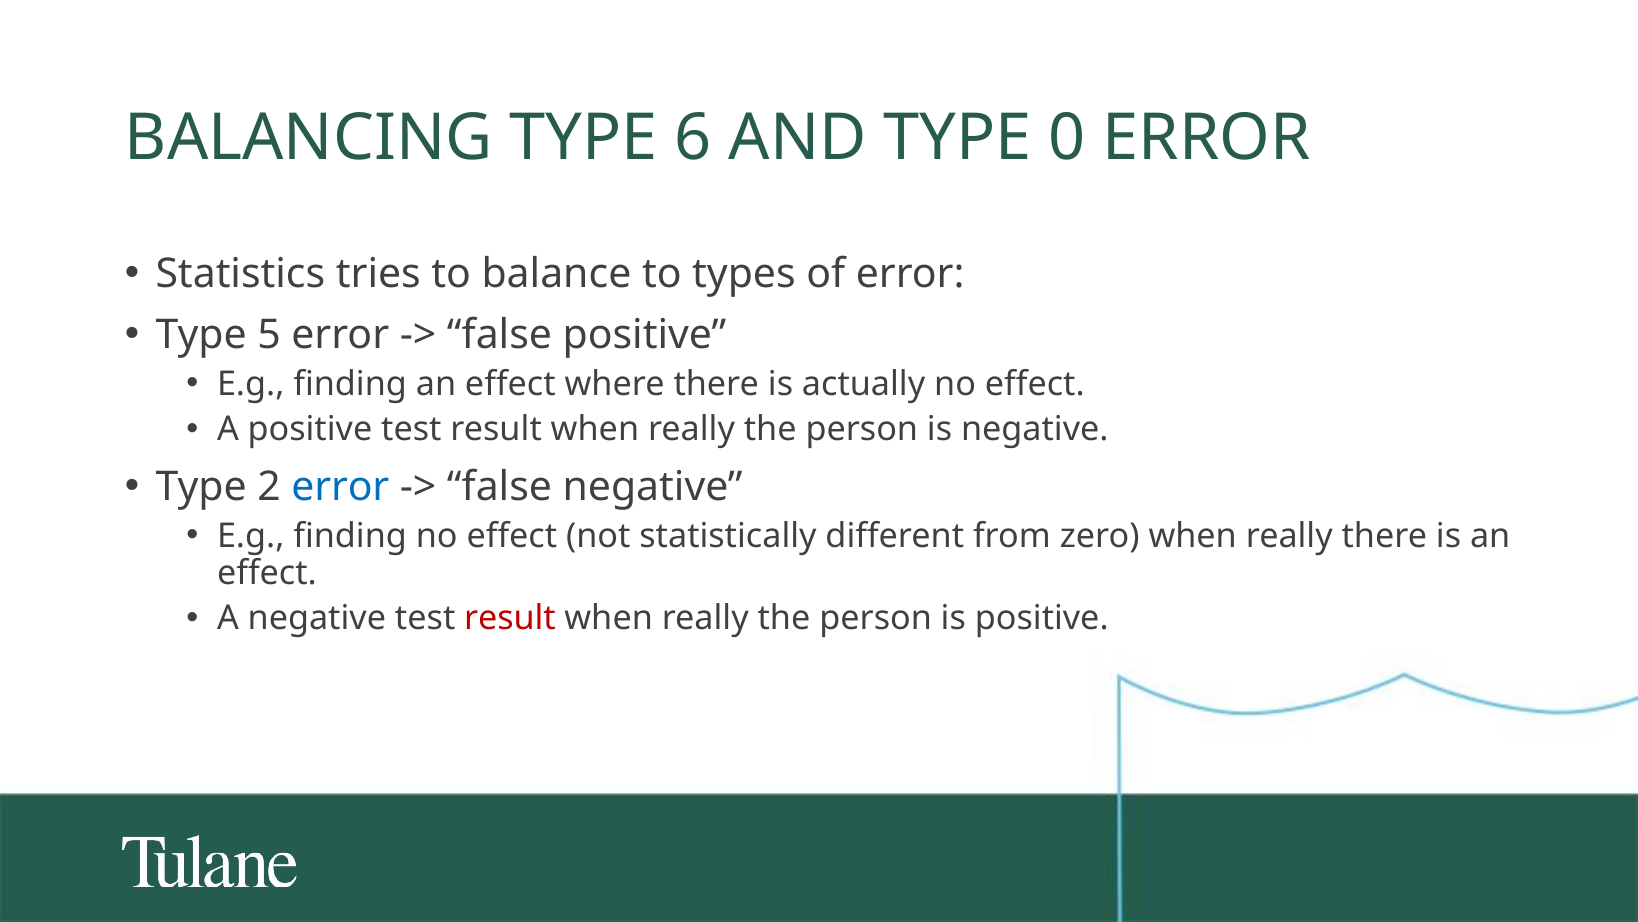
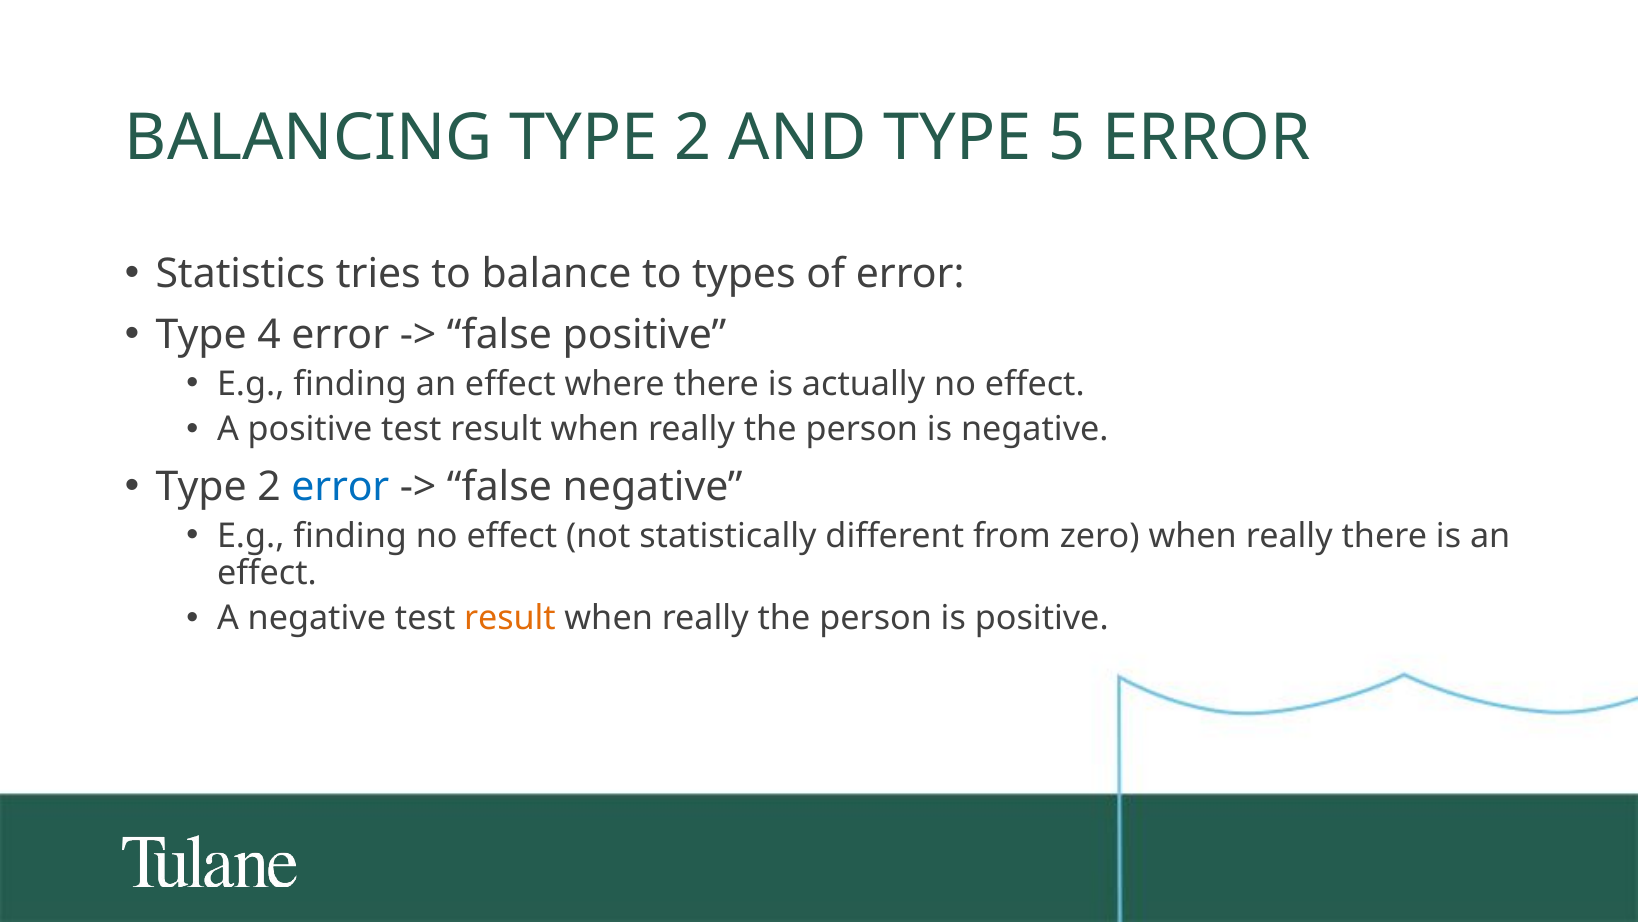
BALANCING TYPE 6: 6 -> 2
0: 0 -> 5
5: 5 -> 4
result at (510, 618) colour: red -> orange
